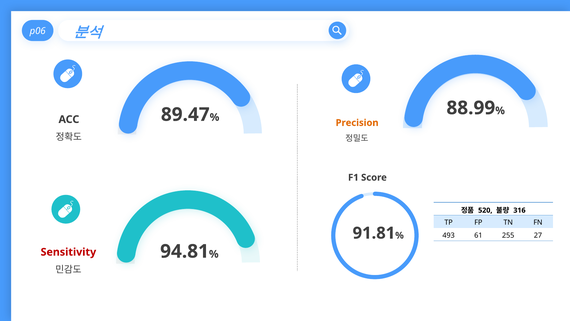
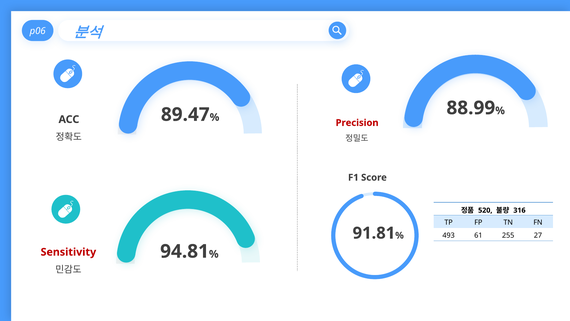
Precision colour: orange -> red
